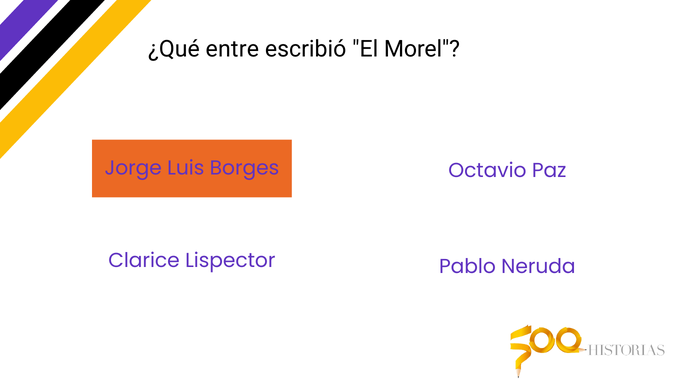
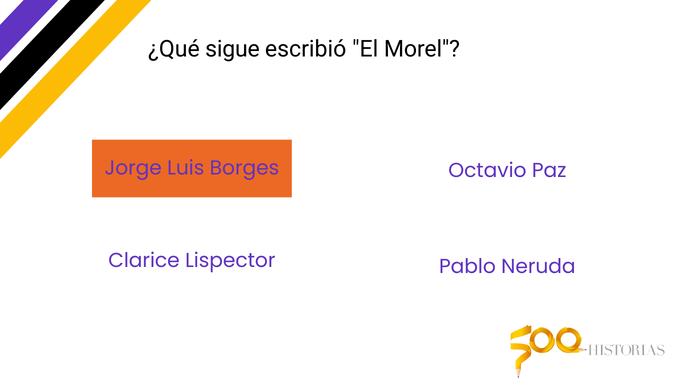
entre: entre -> sigue
